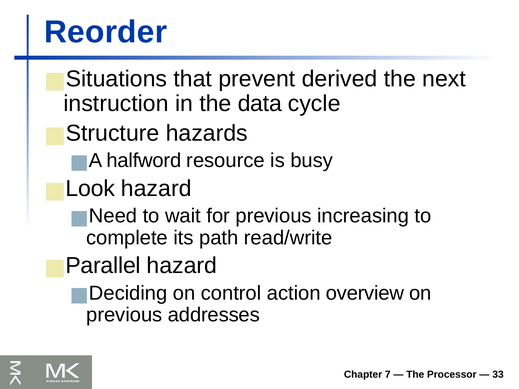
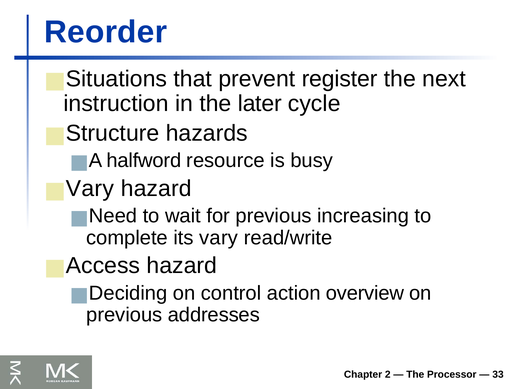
derived: derived -> register
data: data -> later
Look at (90, 189): Look -> Vary
its path: path -> vary
Parallel: Parallel -> Access
7: 7 -> 2
